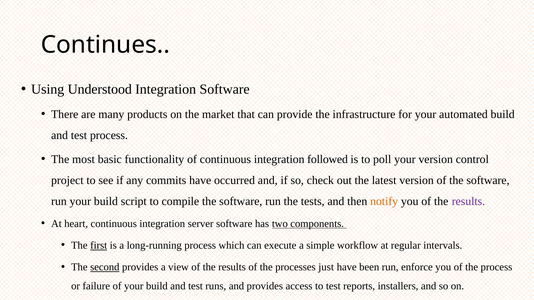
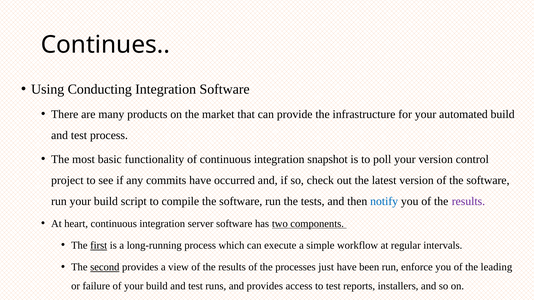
Understood: Understood -> Conducting
followed: followed -> snapshot
notify colour: orange -> blue
the process: process -> leading
